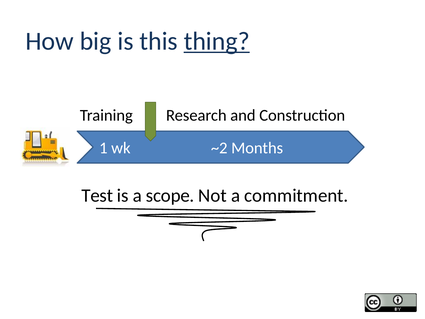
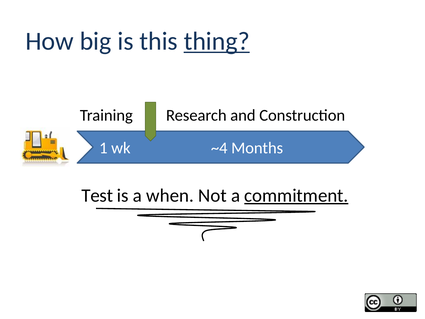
~2: ~2 -> ~4
scope: scope -> when
commitment underline: none -> present
